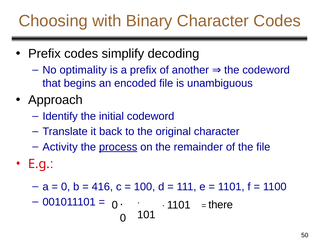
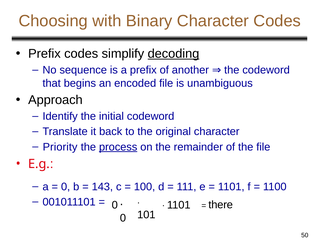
decoding underline: none -> present
optimality: optimality -> sequence
Activity: Activity -> Priority
416: 416 -> 143
